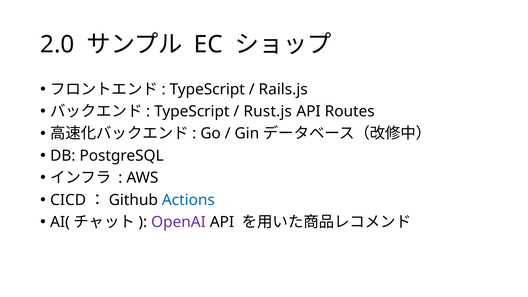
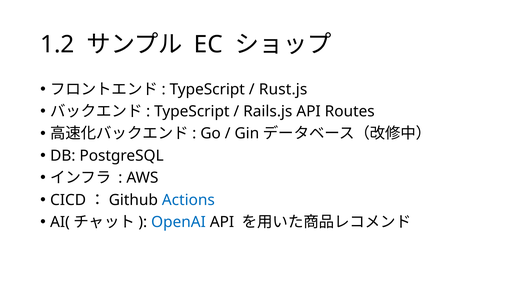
2.0: 2.0 -> 1.2
Rails.js: Rails.js -> Rust.js
Rust.js: Rust.js -> Rails.js
OpenAI colour: purple -> blue
